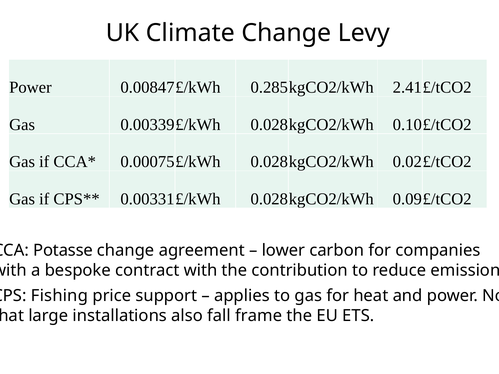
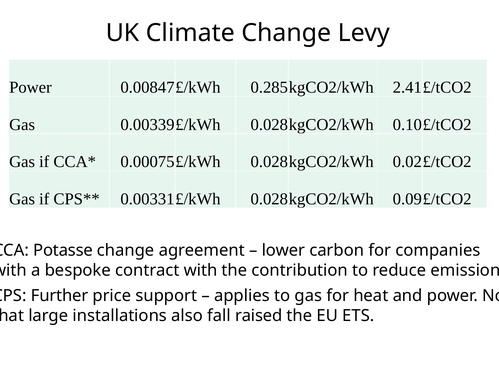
Fishing: Fishing -> Further
frame: frame -> raised
